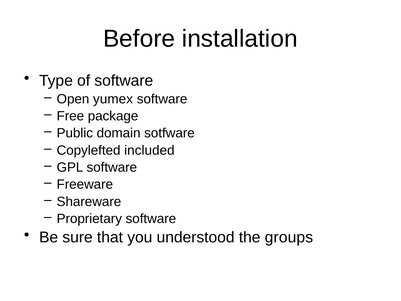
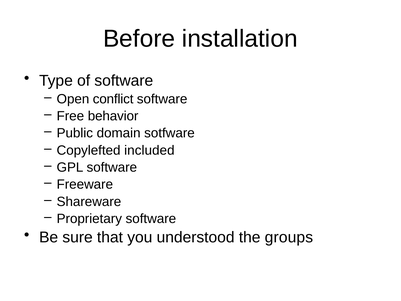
yumex: yumex -> conflict
package: package -> behavior
